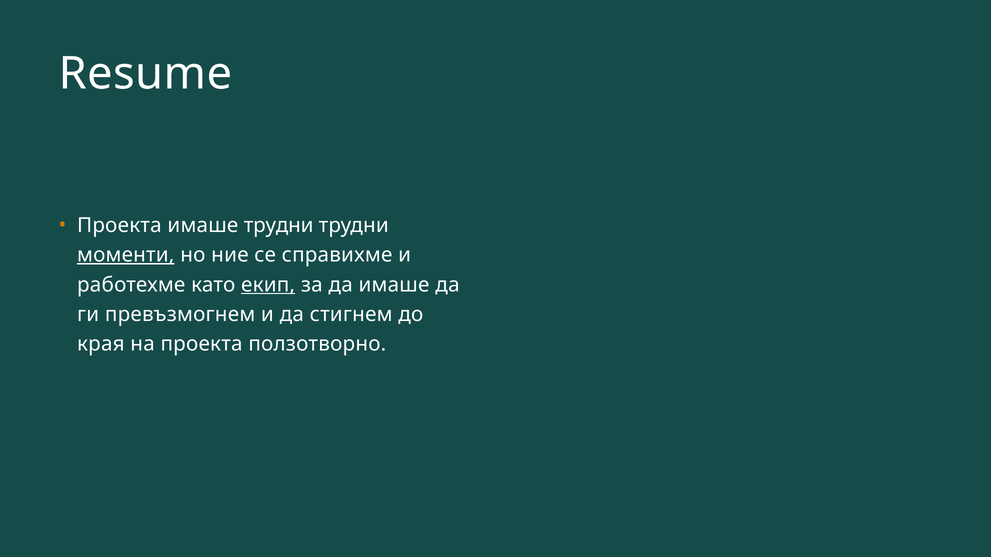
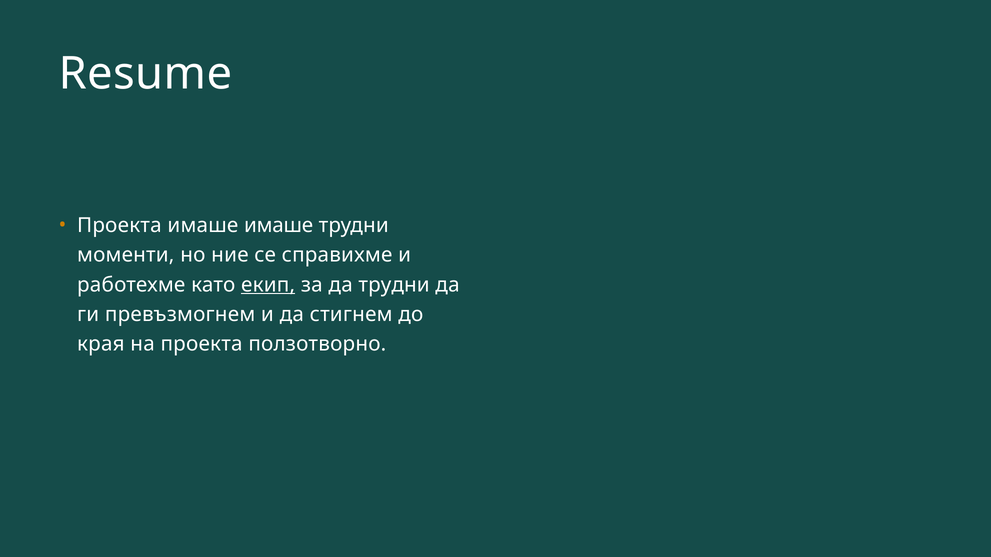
имаше трудни: трудни -> имаше
моменти underline: present -> none
да имаше: имаше -> трудни
